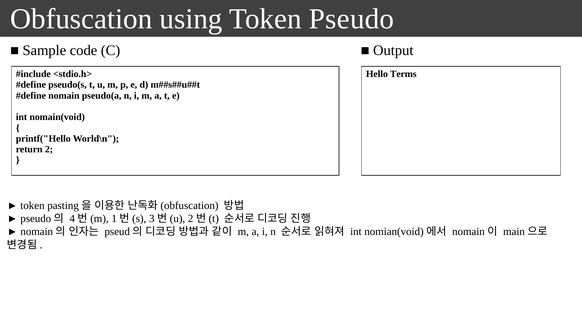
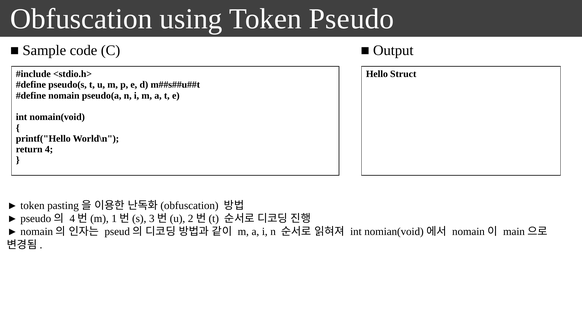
Terms: Terms -> Struct
2: 2 -> 4
